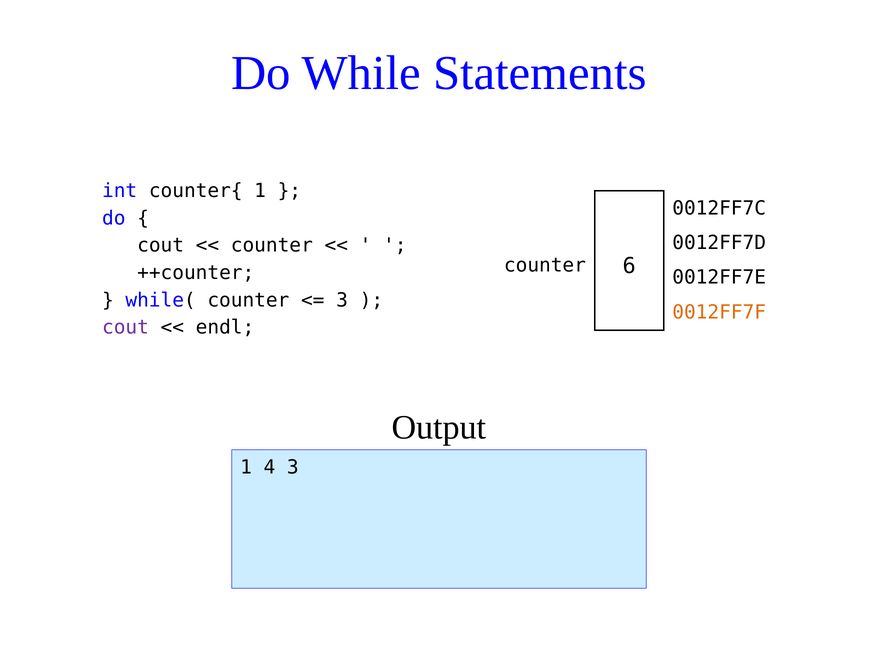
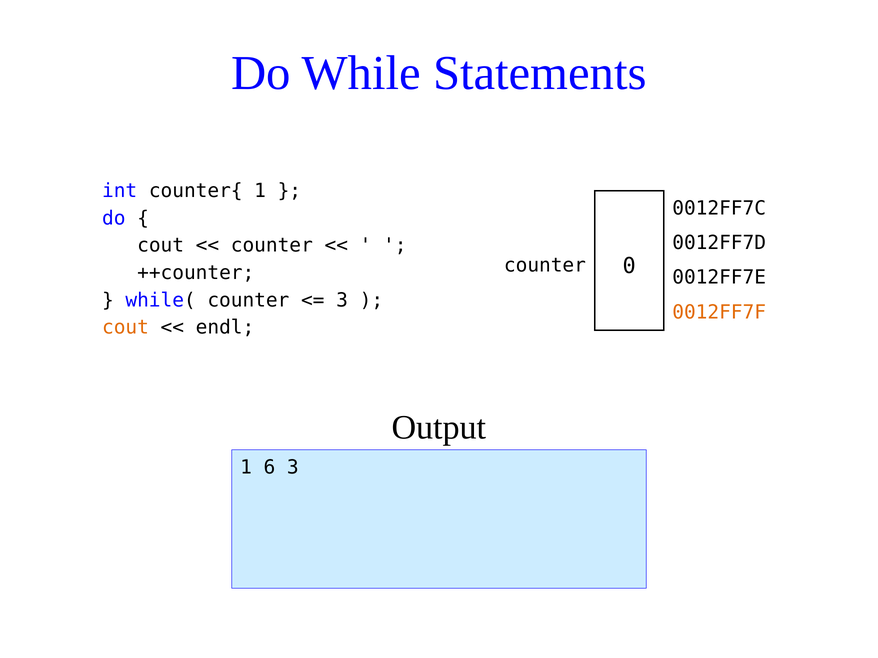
6: 6 -> 0
cout at (126, 328) colour: purple -> orange
4: 4 -> 6
